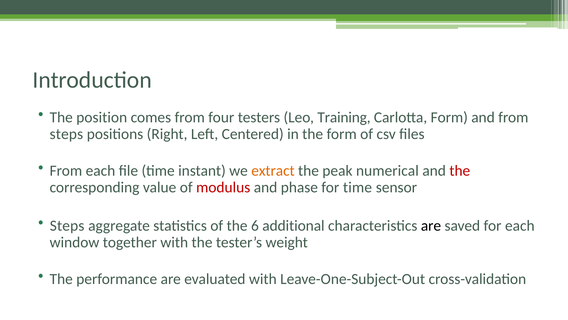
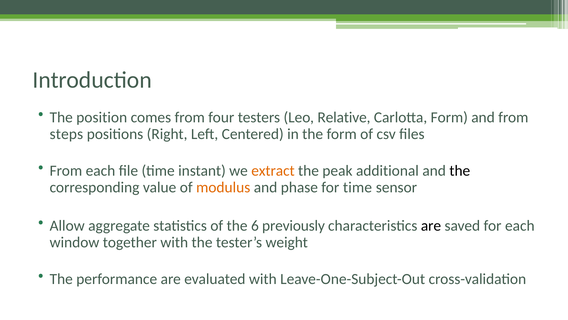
Training: Training -> Relative
numerical: numerical -> additional
the at (460, 170) colour: red -> black
modulus colour: red -> orange
Steps at (67, 225): Steps -> Allow
additional: additional -> previously
